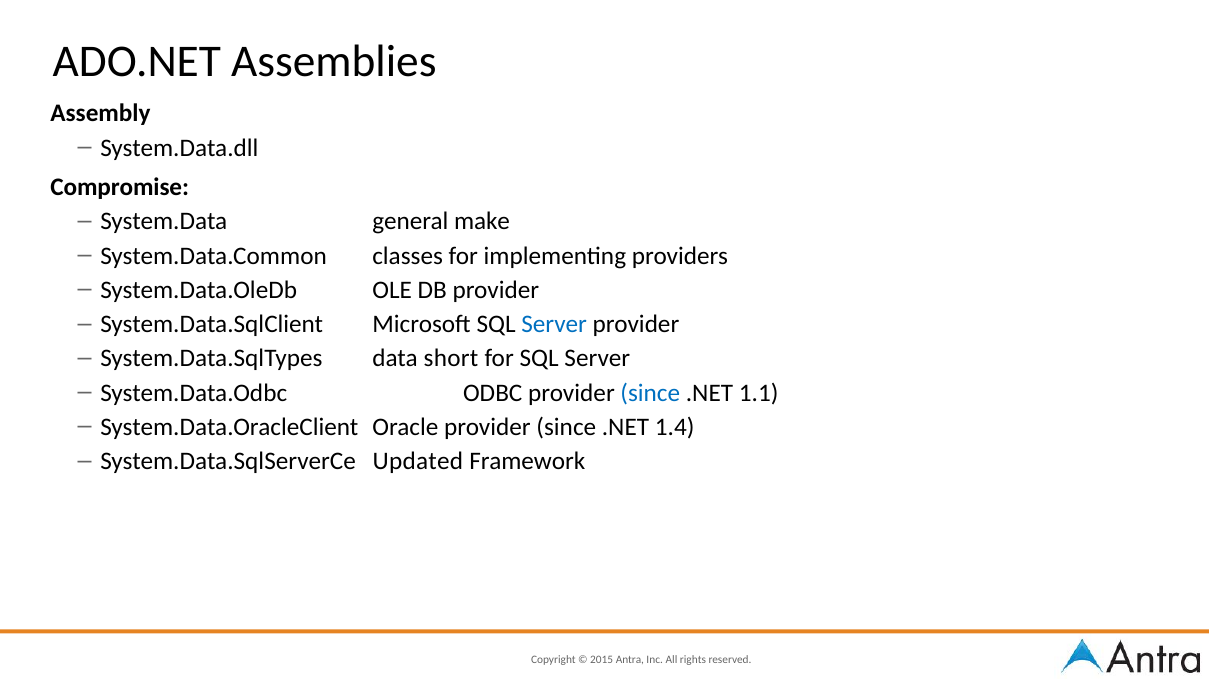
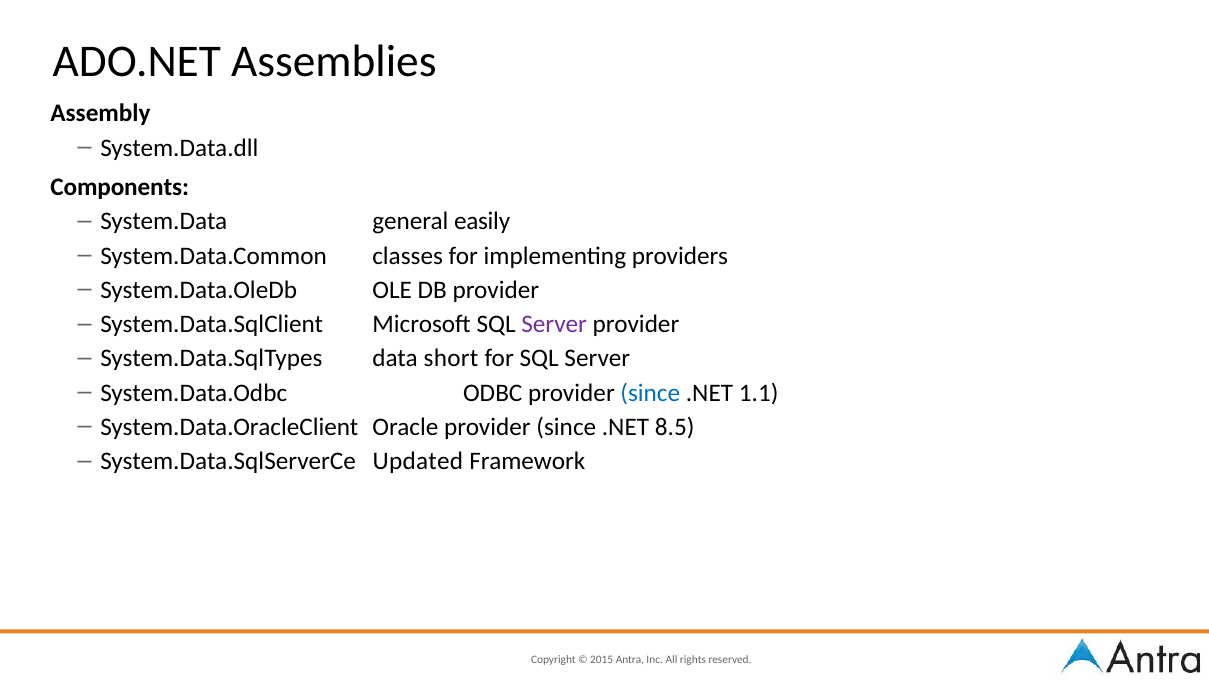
Compromise: Compromise -> Components
make: make -> easily
Server at (554, 324) colour: blue -> purple
1.4: 1.4 -> 8.5
